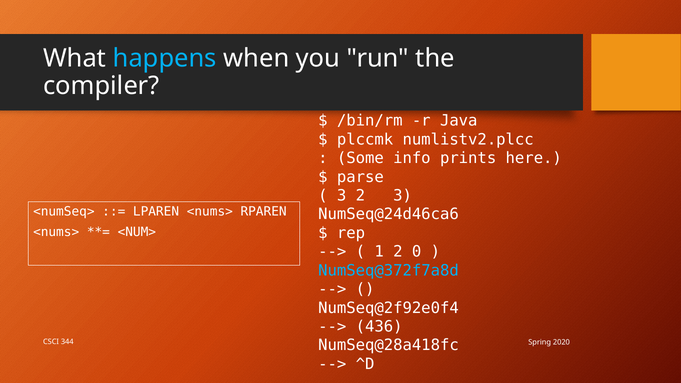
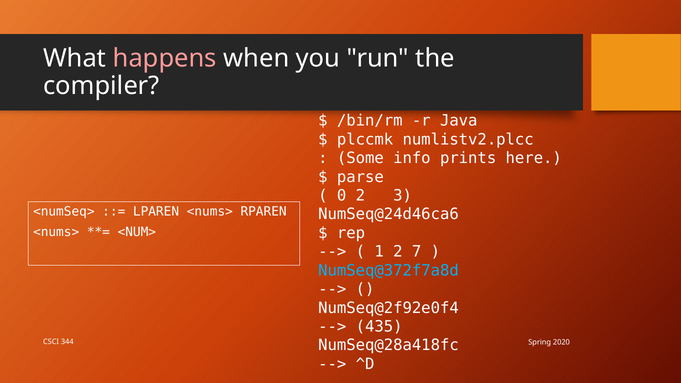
happens colour: light blue -> pink
3 at (342, 196): 3 -> 0
0: 0 -> 7
436: 436 -> 435
